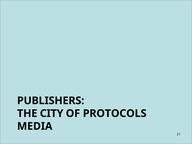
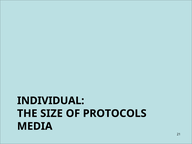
PUBLISHERS: PUBLISHERS -> INDIVIDUAL
CITY: CITY -> SIZE
